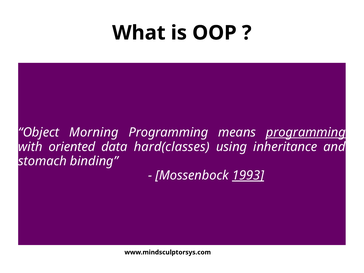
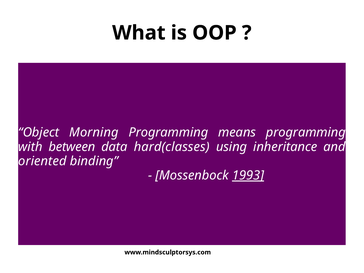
programming at (306, 132) underline: present -> none
oriented: oriented -> between
stomach: stomach -> oriented
